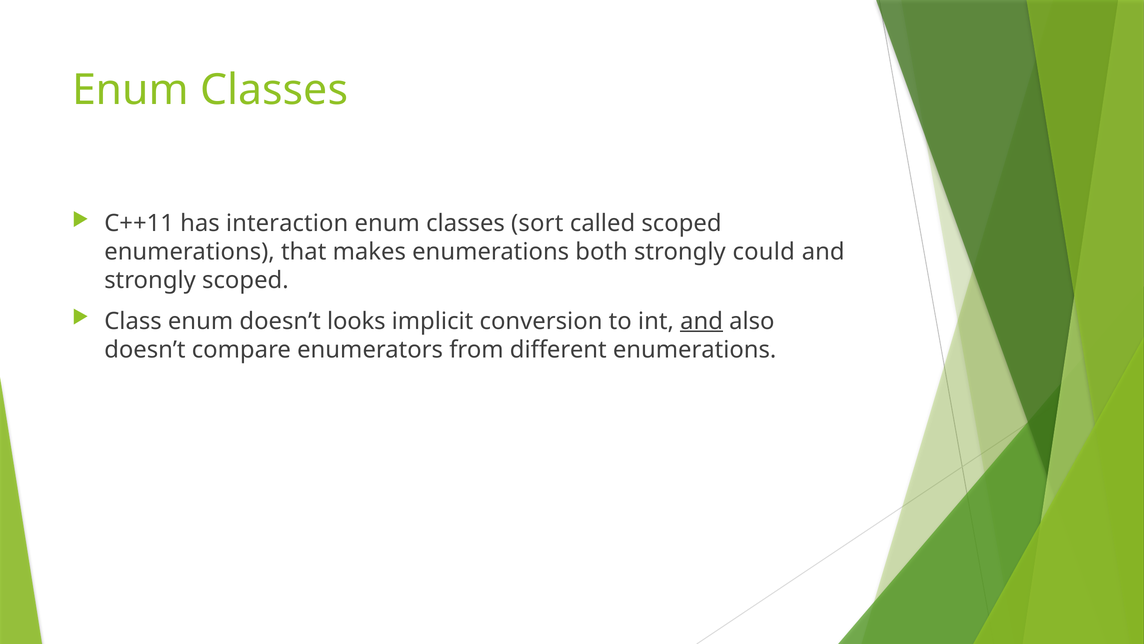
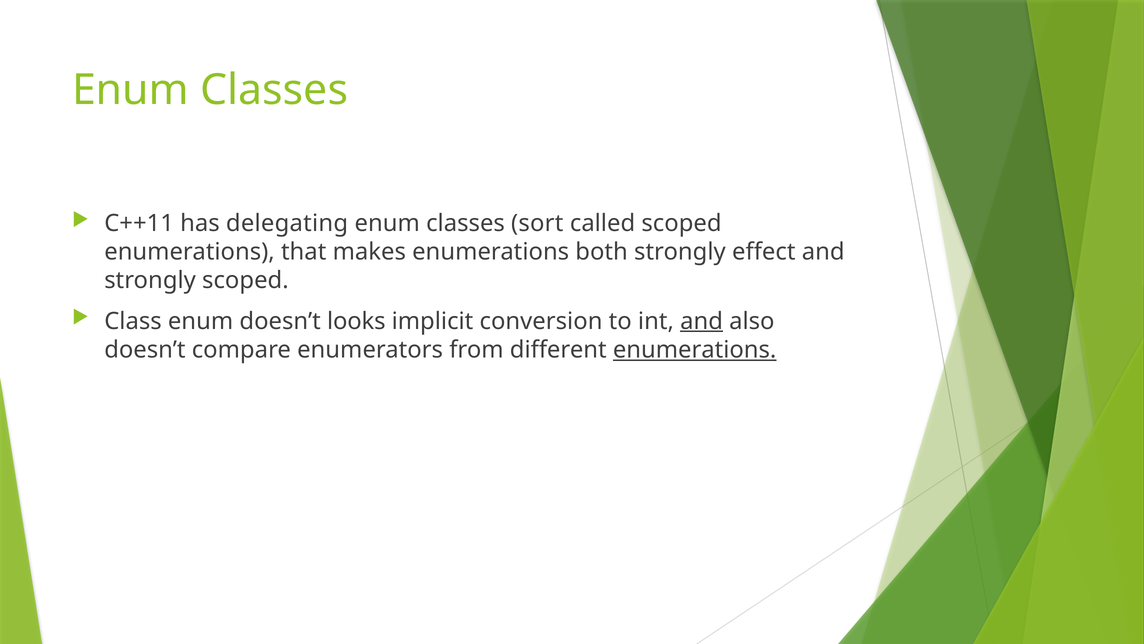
interaction: interaction -> delegating
could: could -> effect
enumerations at (695, 350) underline: none -> present
